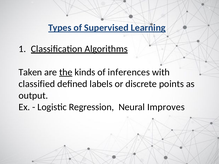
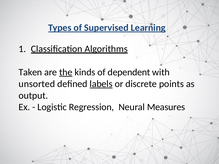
inferences: inferences -> dependent
classified: classified -> unsorted
labels underline: none -> present
Improves: Improves -> Measures
